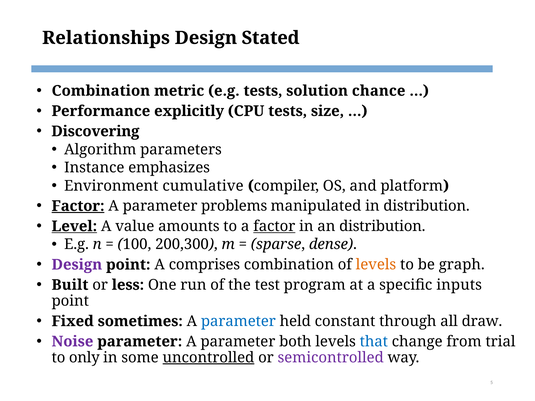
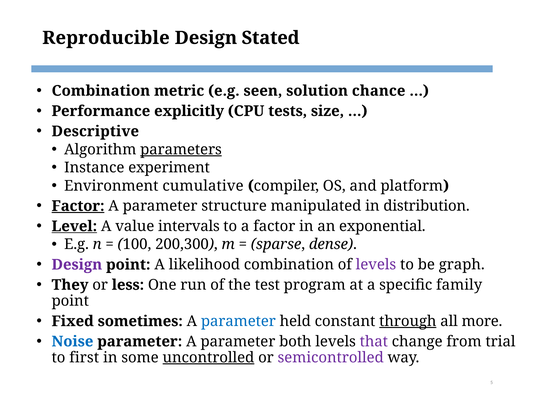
Relationships: Relationships -> Reproducible
e.g tests: tests -> seen
Discovering: Discovering -> Descriptive
parameters underline: none -> present
emphasizes: emphasizes -> experiment
problems: problems -> structure
amounts: amounts -> intervals
factor at (274, 226) underline: present -> none
an distribution: distribution -> exponential
comprises: comprises -> likelihood
levels at (376, 265) colour: orange -> purple
Built: Built -> They
inputs: inputs -> family
through underline: none -> present
draw: draw -> more
Noise colour: purple -> blue
that colour: blue -> purple
only: only -> first
